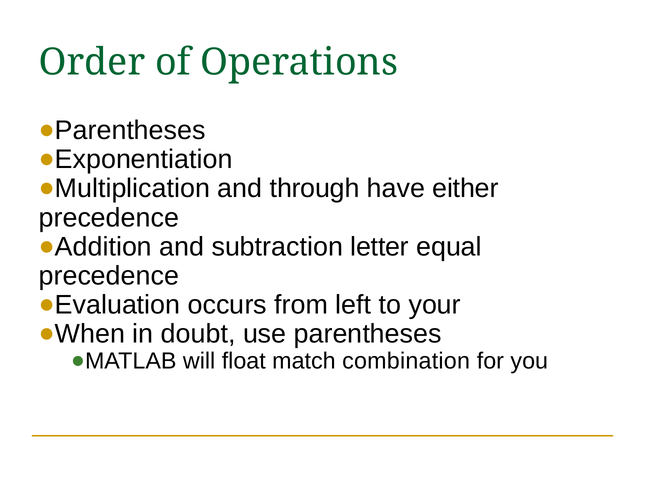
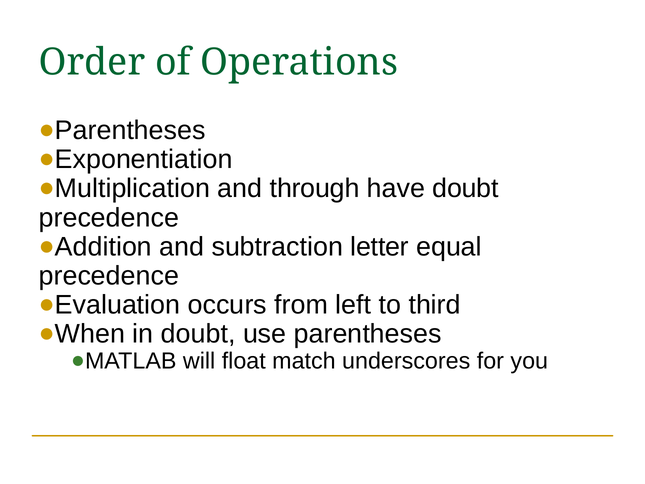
have either: either -> doubt
your: your -> third
combination: combination -> underscores
